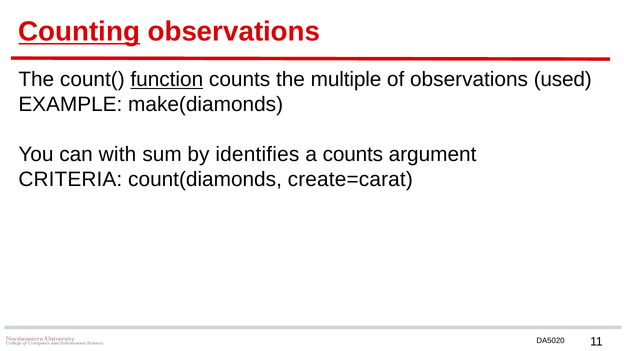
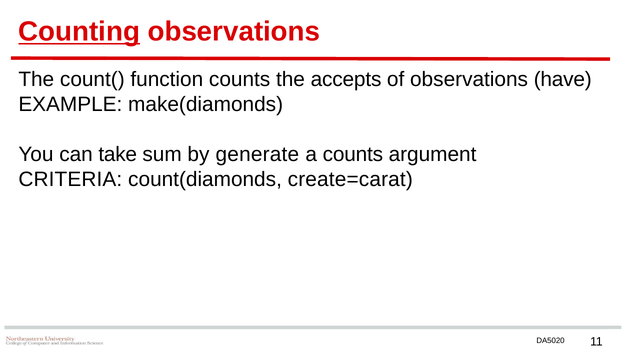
function underline: present -> none
multiple: multiple -> accepts
used: used -> have
with: with -> take
identifies: identifies -> generate
